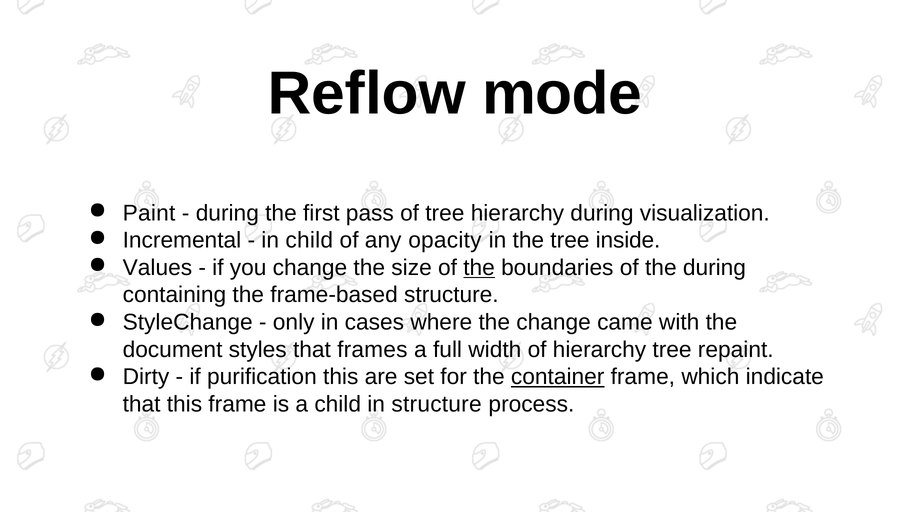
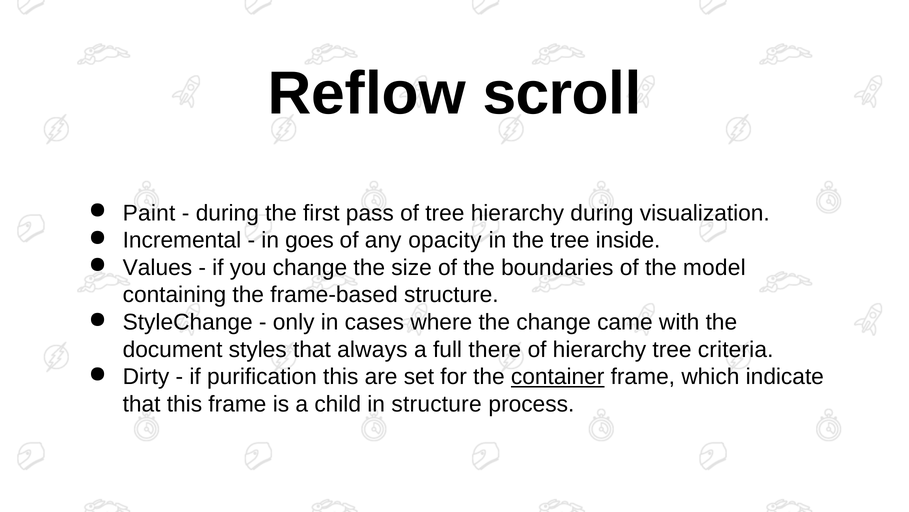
mode: mode -> scroll
in child: child -> goes
the at (479, 267) underline: present -> none
the during: during -> model
frames: frames -> always
width: width -> there
repaint: repaint -> criteria
